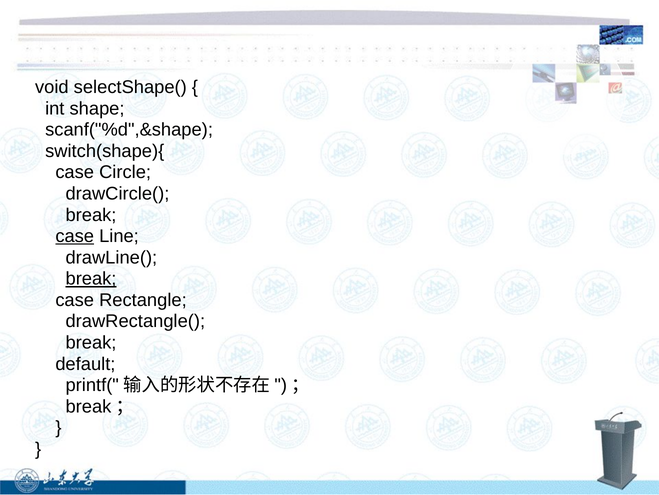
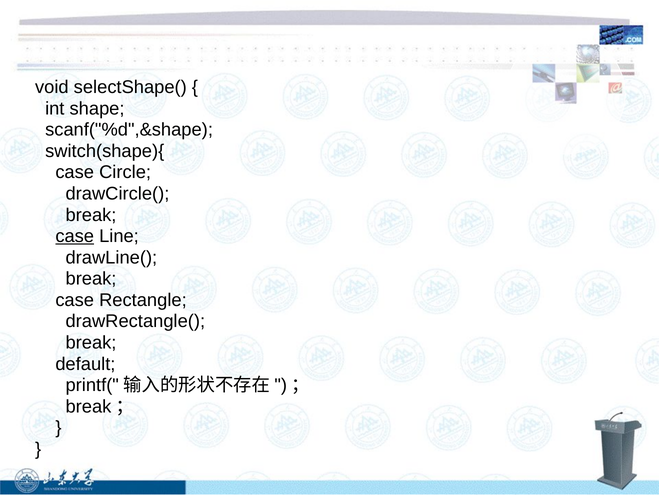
break at (91, 278) underline: present -> none
